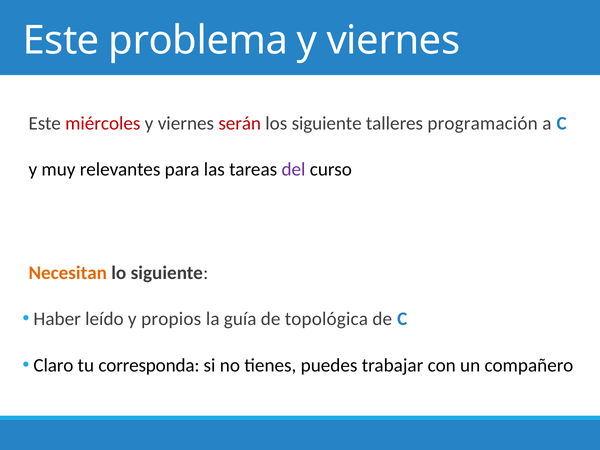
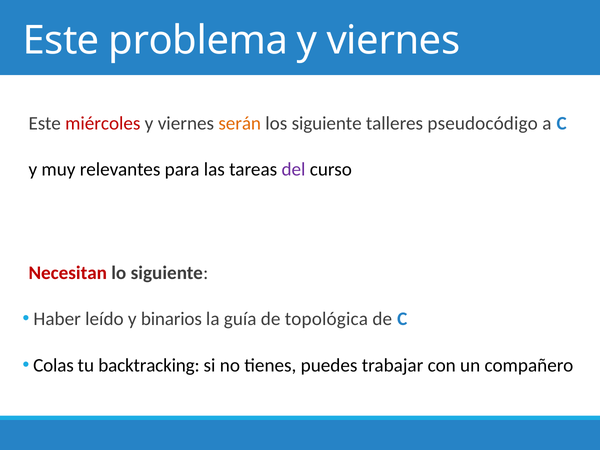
serán colour: red -> orange
programación: programación -> pseudocódigo
Necesitan colour: orange -> red
propios: propios -> binarios
Claro: Claro -> Colas
corresponda: corresponda -> backtracking
